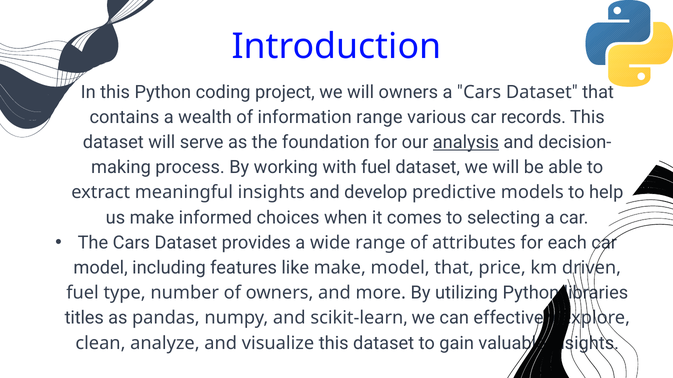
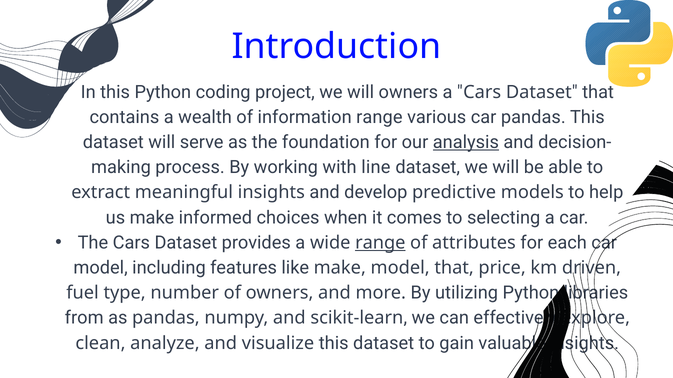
car records: records -> pandas
with fuel: fuel -> line
range at (380, 243) underline: none -> present
titles: titles -> from
